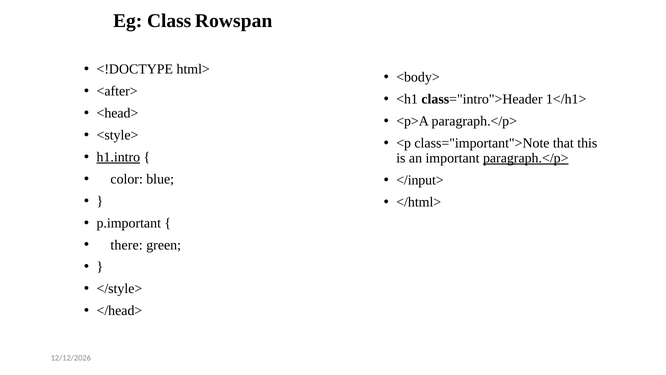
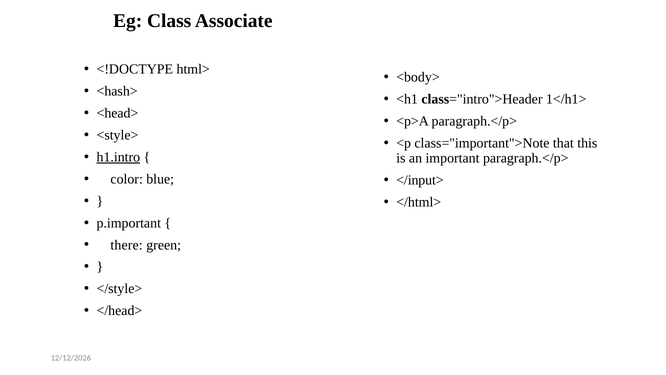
Rowspan: Rowspan -> Associate
<after>: <after> -> <hash>
paragraph.</p> at (526, 158) underline: present -> none
